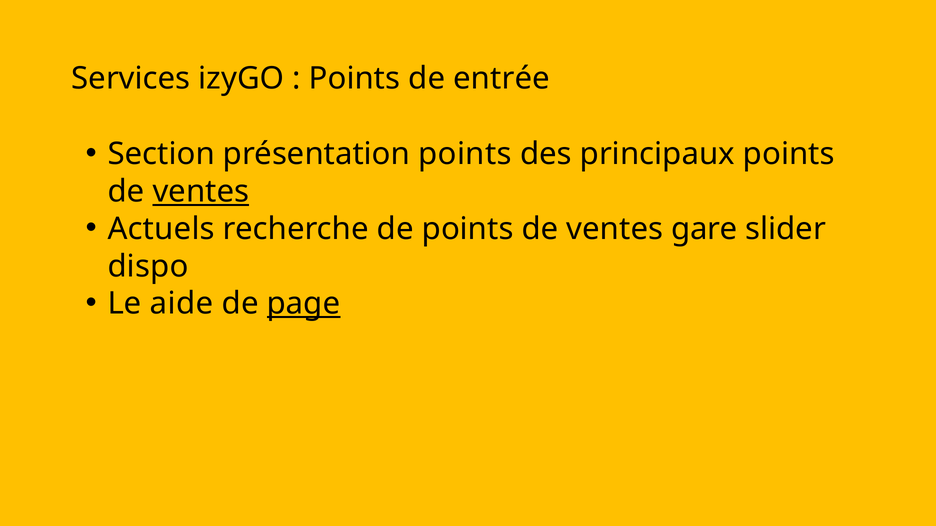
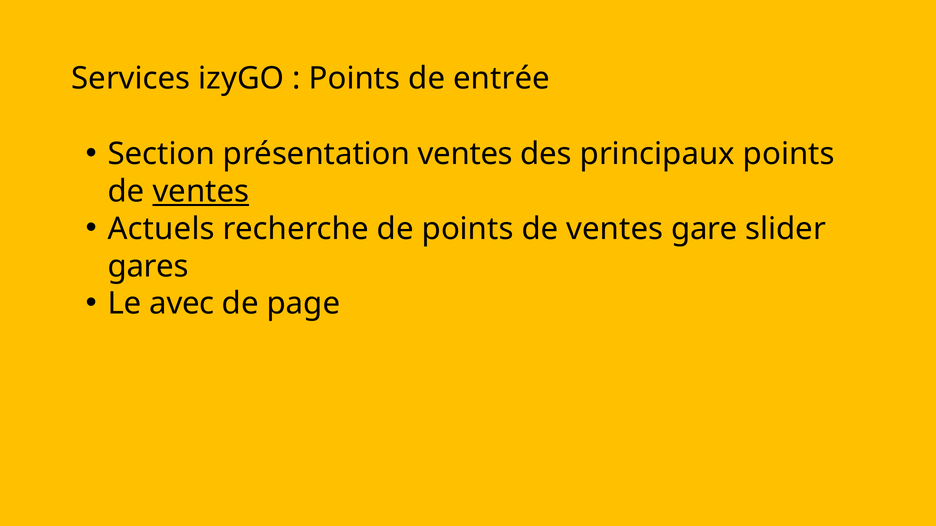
présentation points: points -> ventes
dispo: dispo -> gares
aide: aide -> avec
page underline: present -> none
